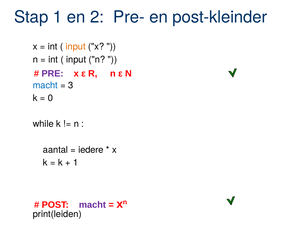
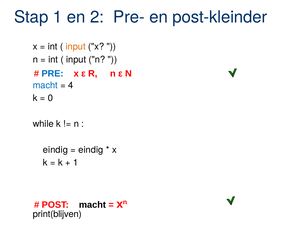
PRE colour: purple -> blue
3: 3 -> 4
aantal at (55, 150): aantal -> eindig
iedere at (91, 150): iedere -> eindig
macht at (92, 205) colour: purple -> black
print(leiden: print(leiden -> print(blijven
